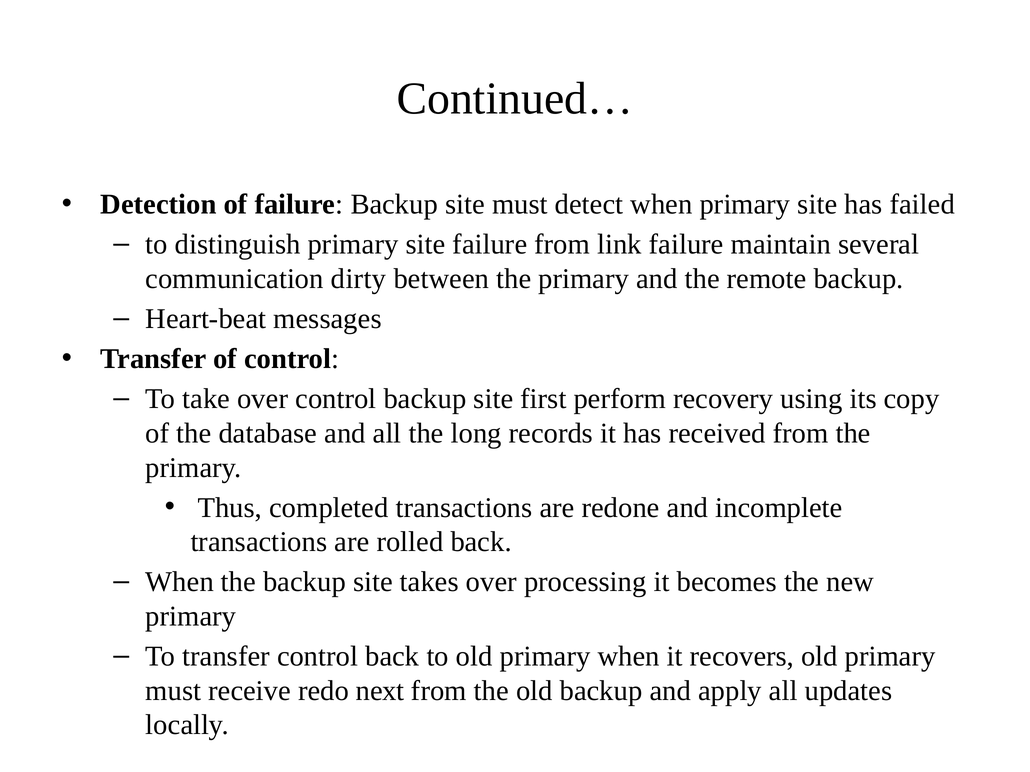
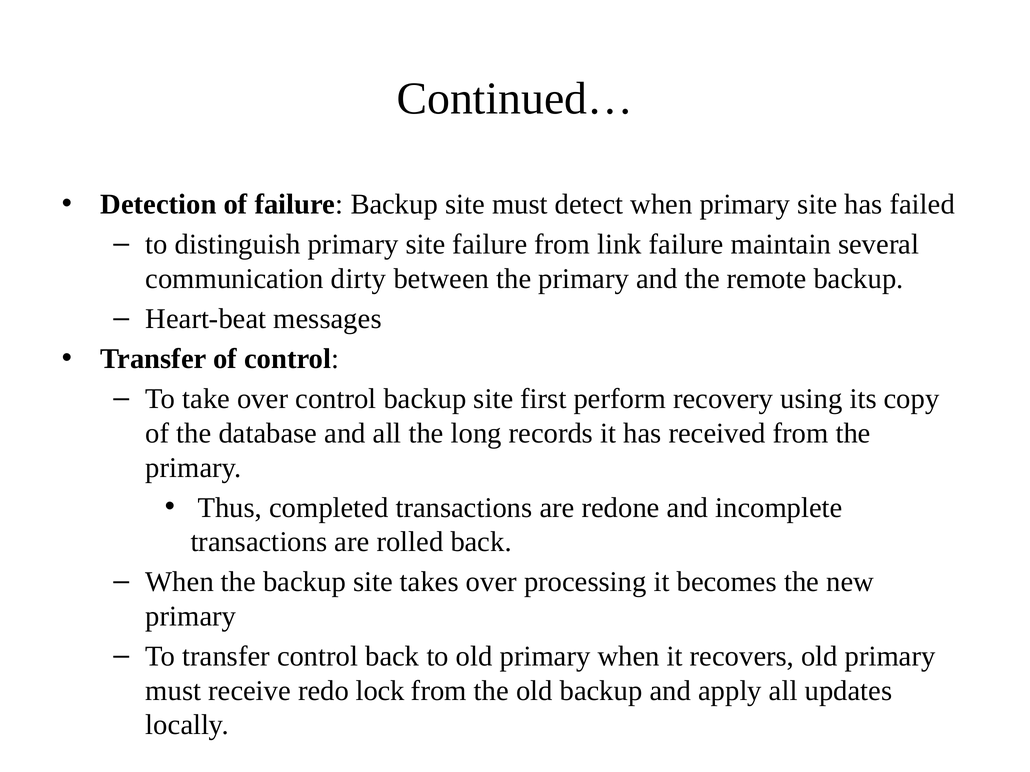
next: next -> lock
